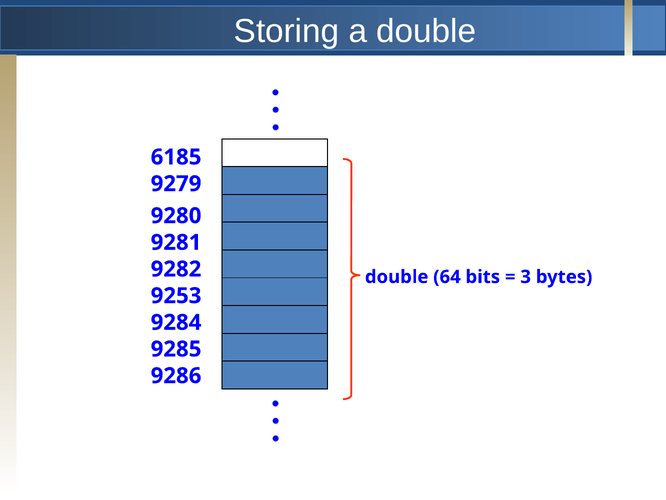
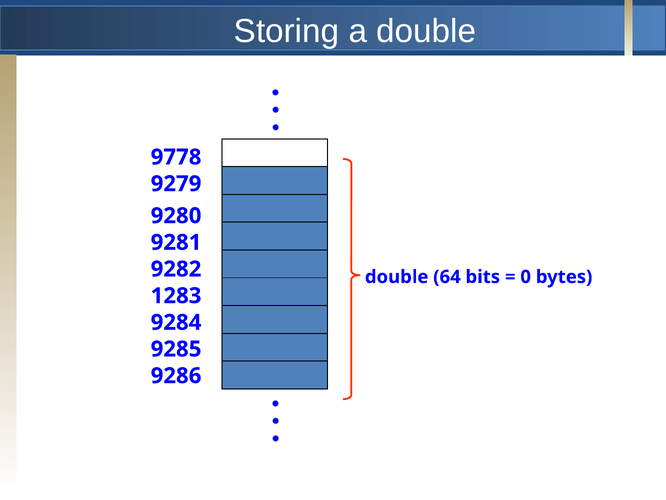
6185: 6185 -> 9778
3: 3 -> 0
9253: 9253 -> 1283
